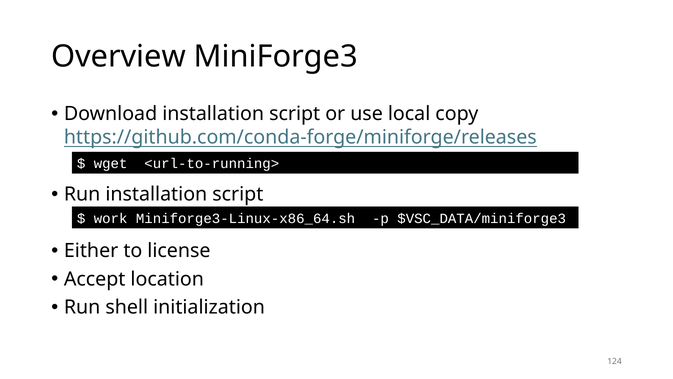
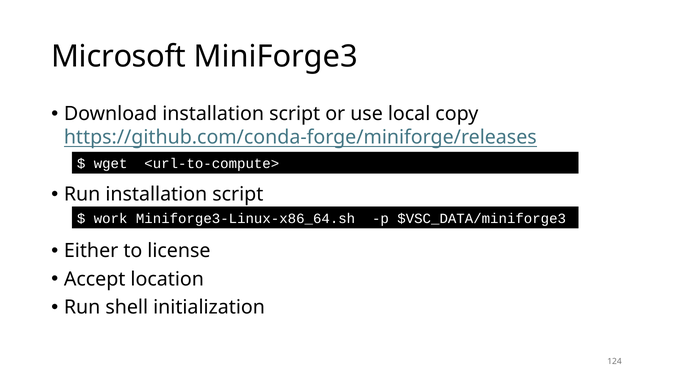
Overview: Overview -> Microsoft
<url-to-running>: <url-to-running> -> <url-to-compute>
